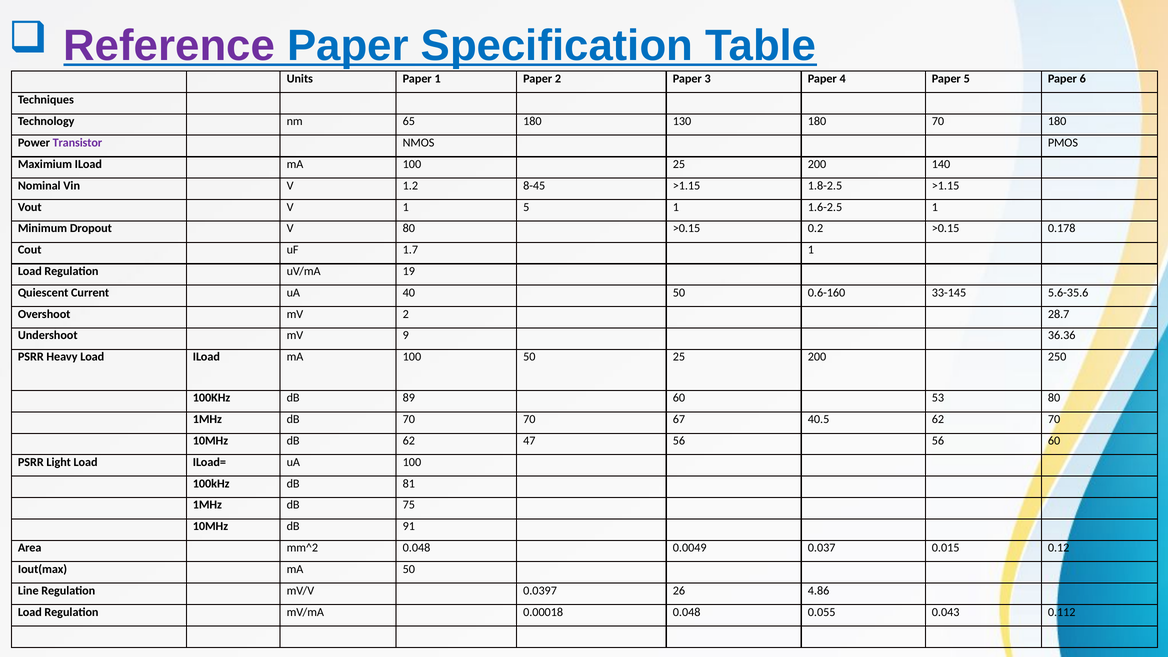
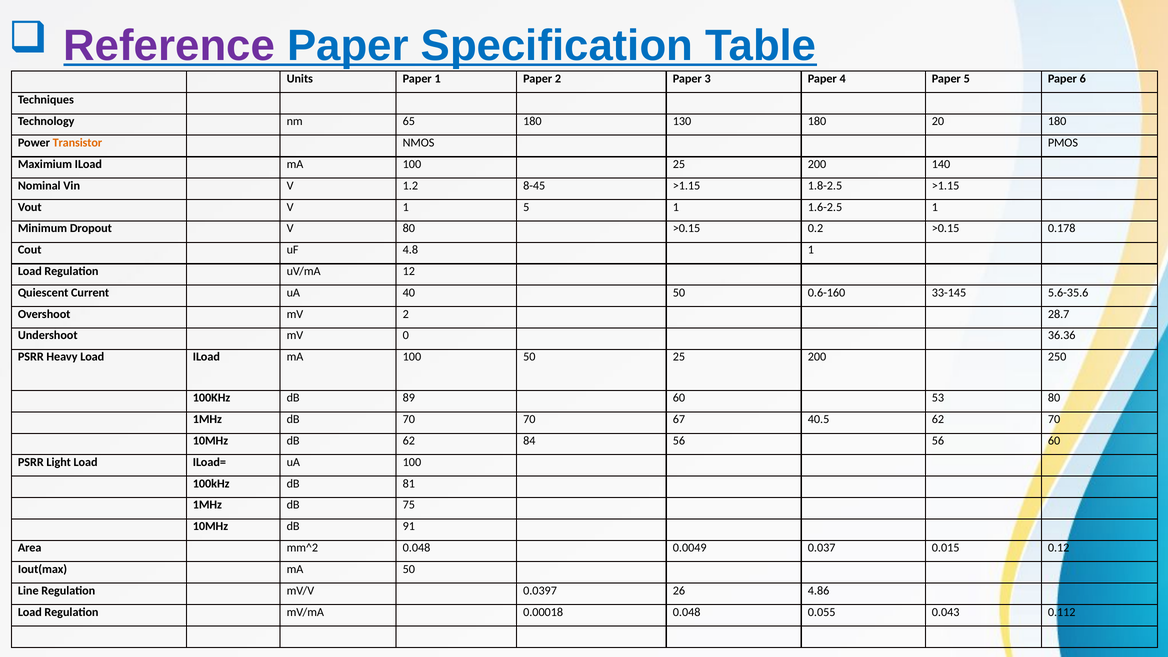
180 70: 70 -> 20
Transistor colour: purple -> orange
1.7: 1.7 -> 4.8
19: 19 -> 12
9: 9 -> 0
47: 47 -> 84
